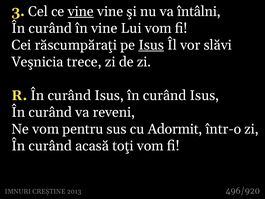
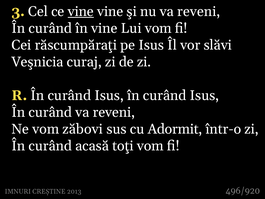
nu va întâlni: întâlni -> reveni
Isus at (151, 45) underline: present -> none
trece: trece -> curaj
pentru: pentru -> zăbovi
